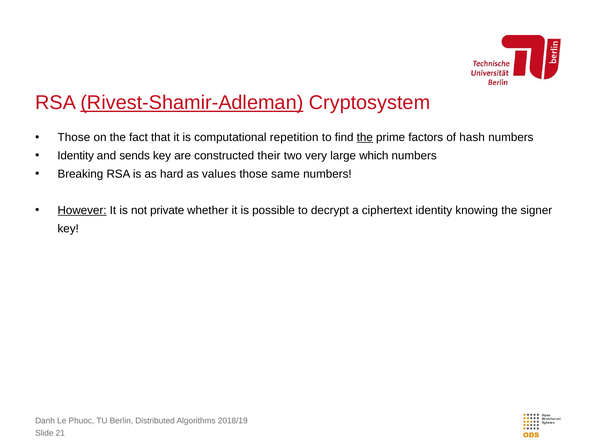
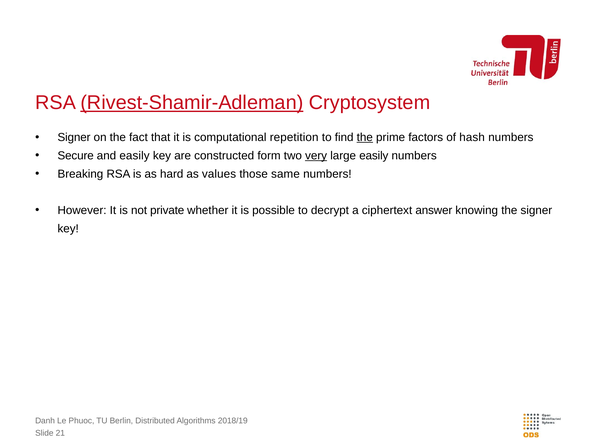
Those at (74, 137): Those -> Signer
Identity at (76, 156): Identity -> Secure
and sends: sends -> easily
their: their -> form
very underline: none -> present
large which: which -> easily
However underline: present -> none
ciphertext identity: identity -> answer
